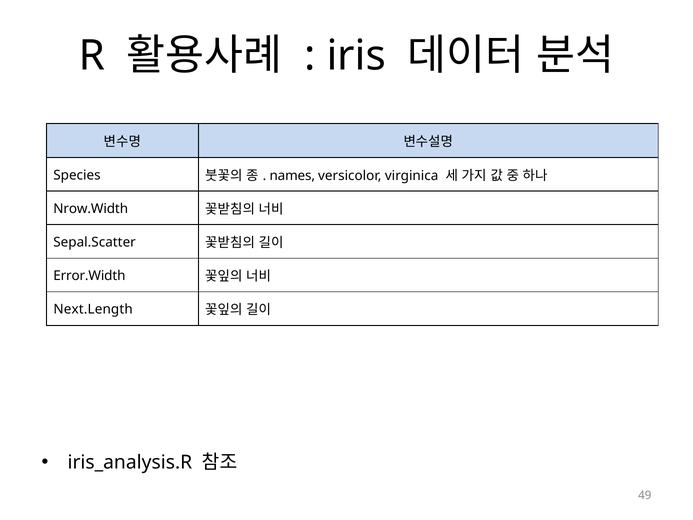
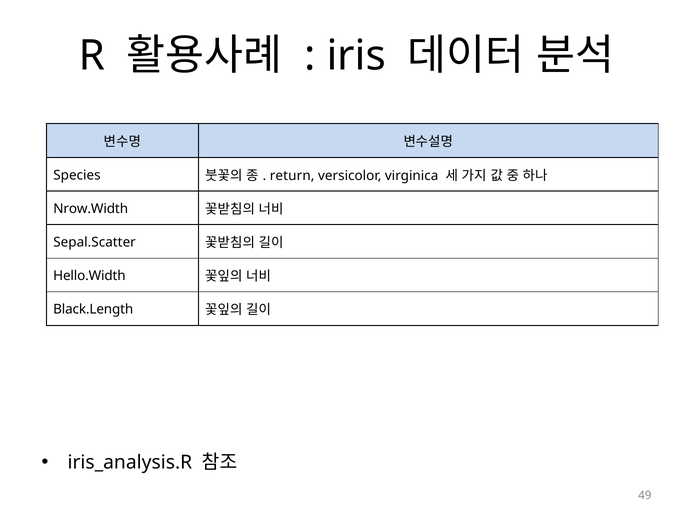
names: names -> return
Error.Width: Error.Width -> Hello.Width
Next.Length: Next.Length -> Black.Length
